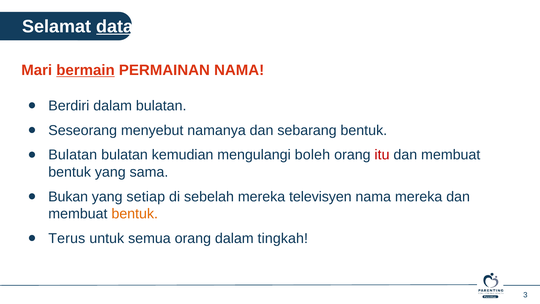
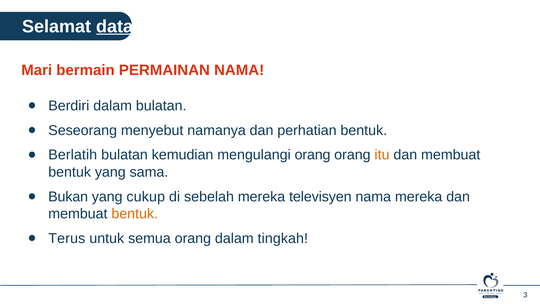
bermain underline: present -> none
sebarang: sebarang -> perhatian
Bulatan at (73, 155): Bulatan -> Berlatih
mengulangi boleh: boleh -> orang
itu colour: red -> orange
setiap: setiap -> cukup
